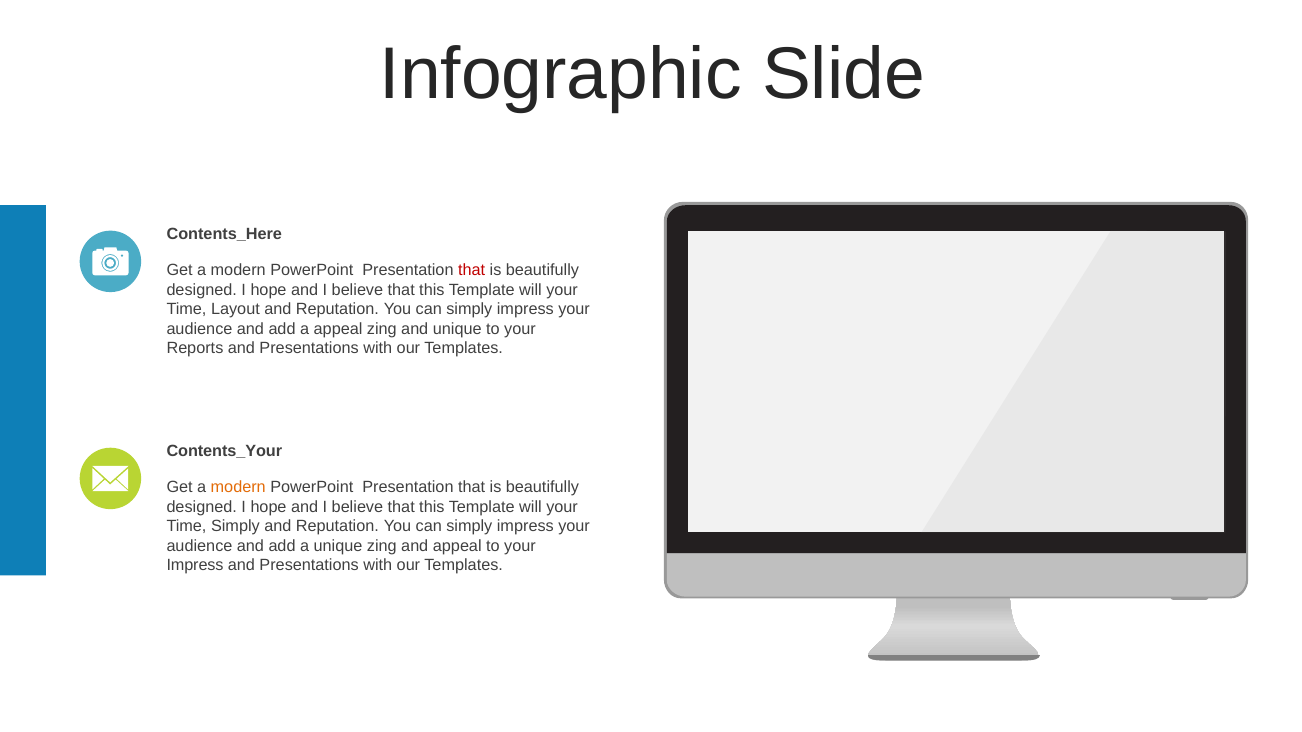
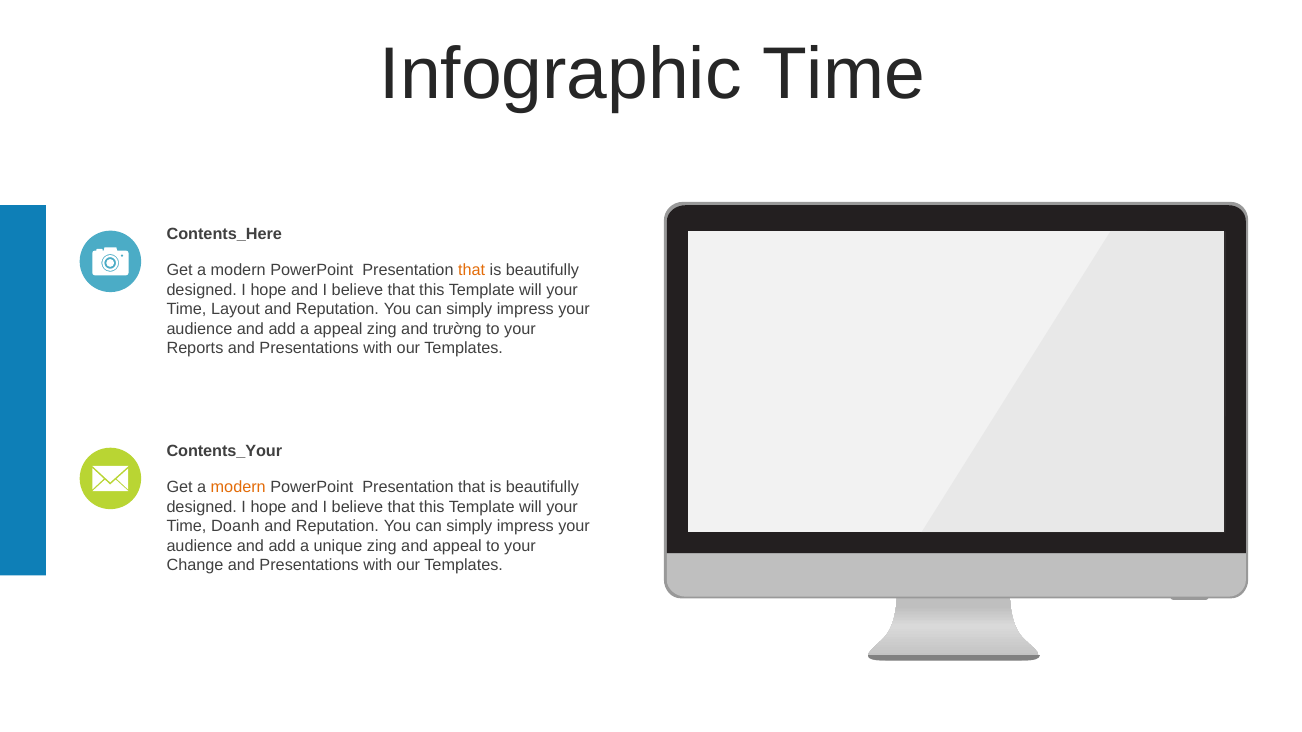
Infographic Slide: Slide -> Time
that at (472, 270) colour: red -> orange
and unique: unique -> trường
Time Simply: Simply -> Doanh
Impress at (195, 566): Impress -> Change
